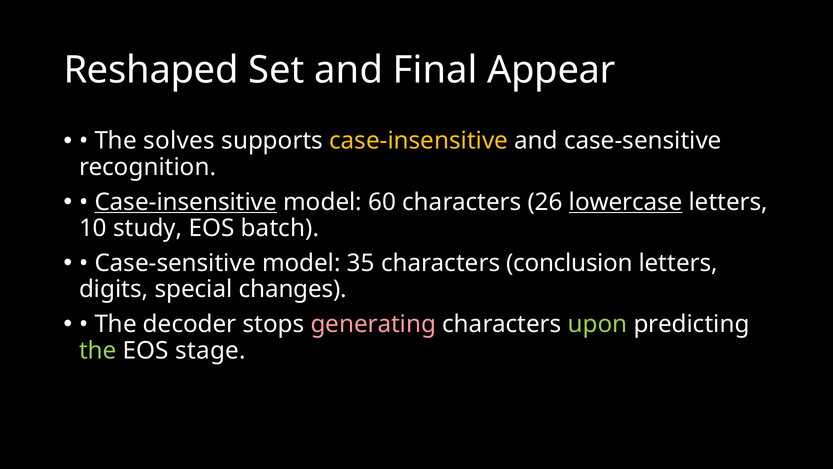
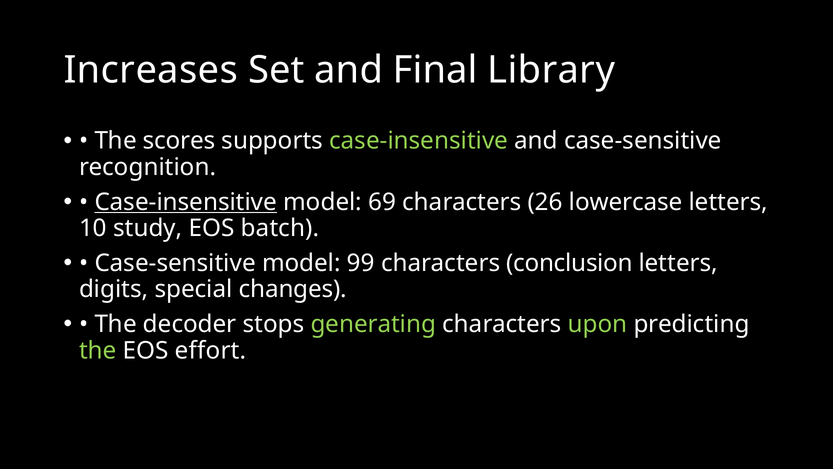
Reshaped: Reshaped -> Increases
Appear: Appear -> Library
solves: solves -> scores
case-insensitive at (419, 141) colour: yellow -> light green
60: 60 -> 69
lowercase underline: present -> none
35: 35 -> 99
generating colour: pink -> light green
stage: stage -> effort
